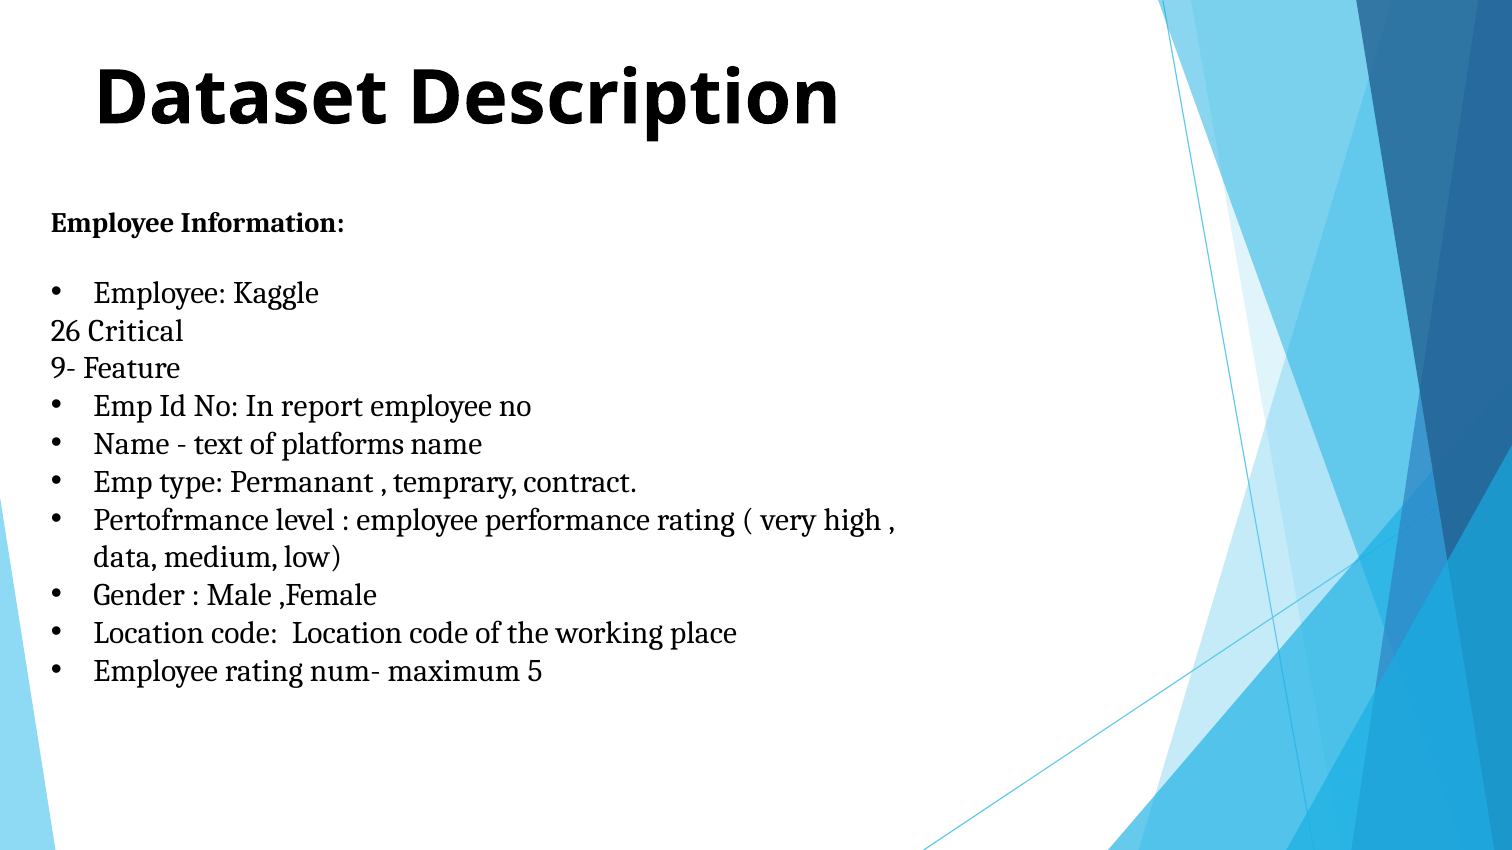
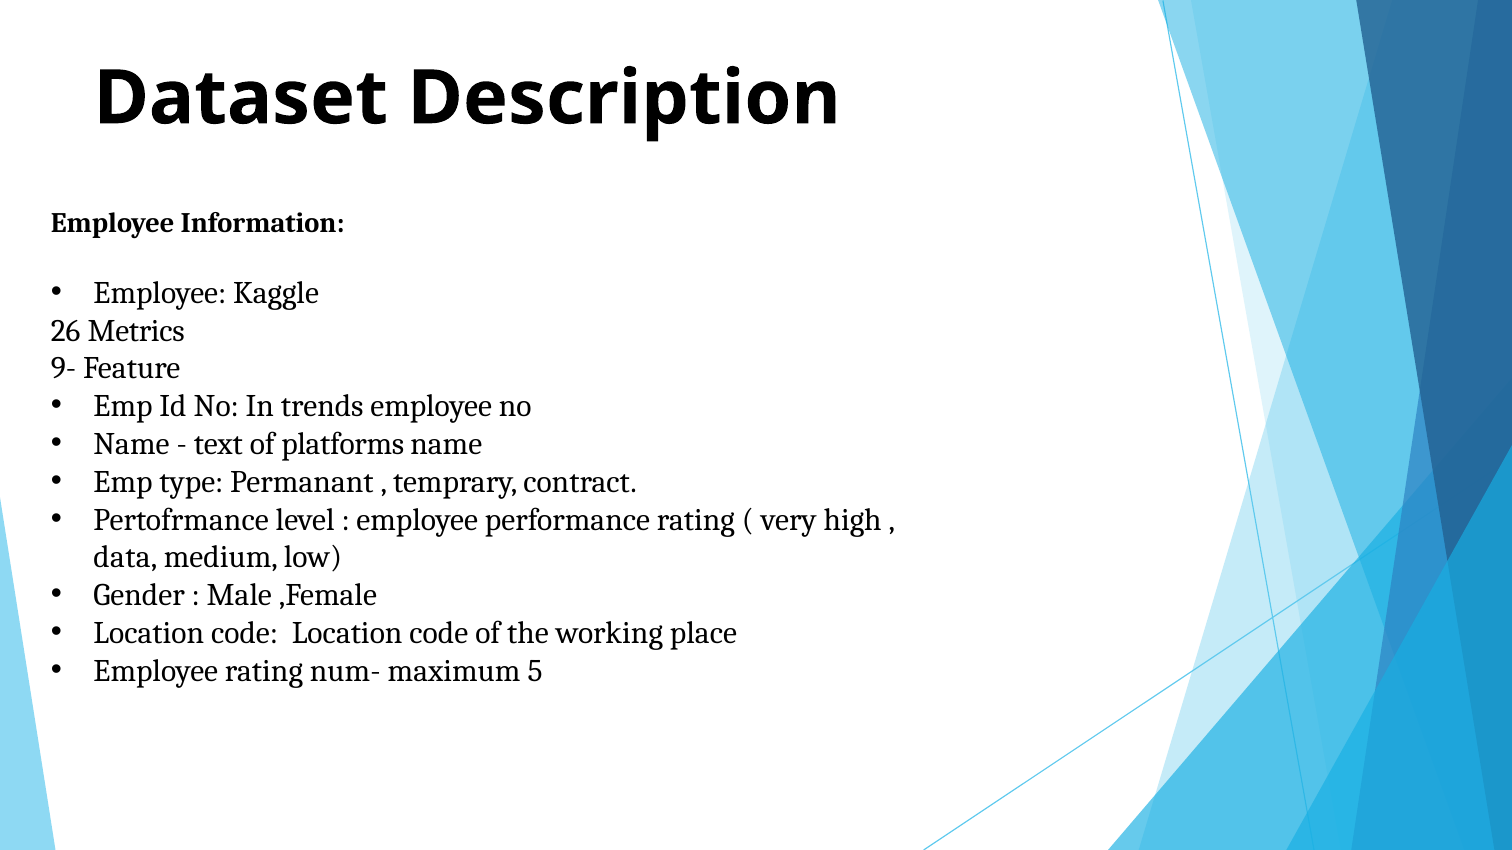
Critical: Critical -> Metrics
report: report -> trends
